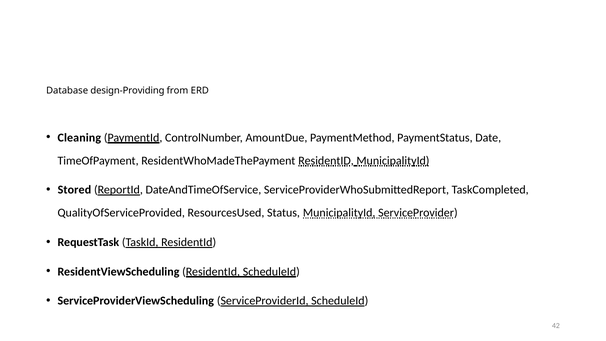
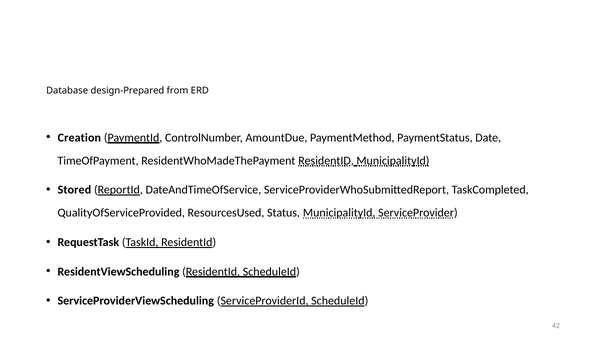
design-Providing: design-Providing -> design-Prepared
Cleaning: Cleaning -> Creation
